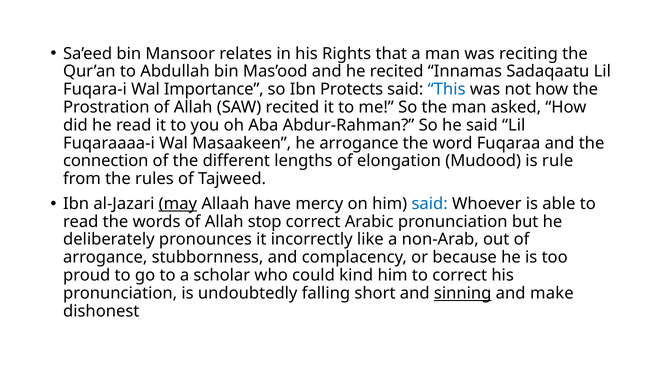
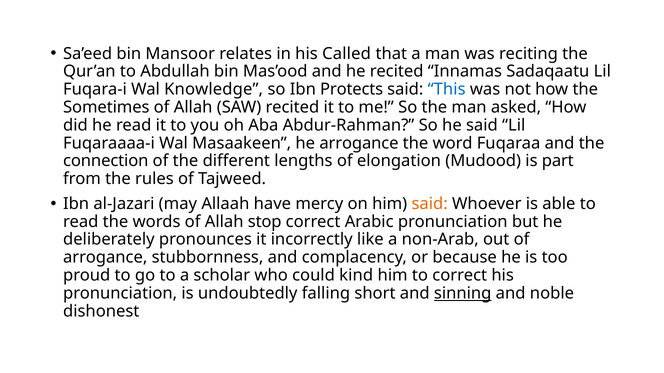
Rights: Rights -> Called
Importance: Importance -> Knowledge
Prostration: Prostration -> Sometimes
rule: rule -> part
may underline: present -> none
said at (430, 204) colour: blue -> orange
make: make -> noble
